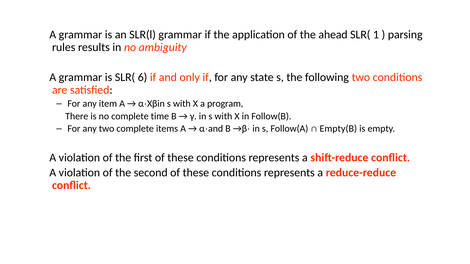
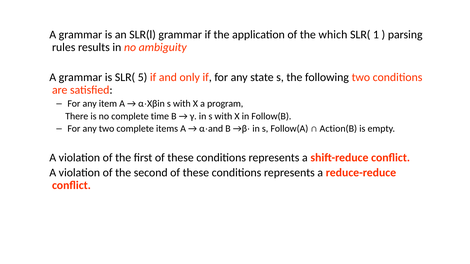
ahead: ahead -> which
6: 6 -> 5
Empty(B: Empty(B -> Action(B
